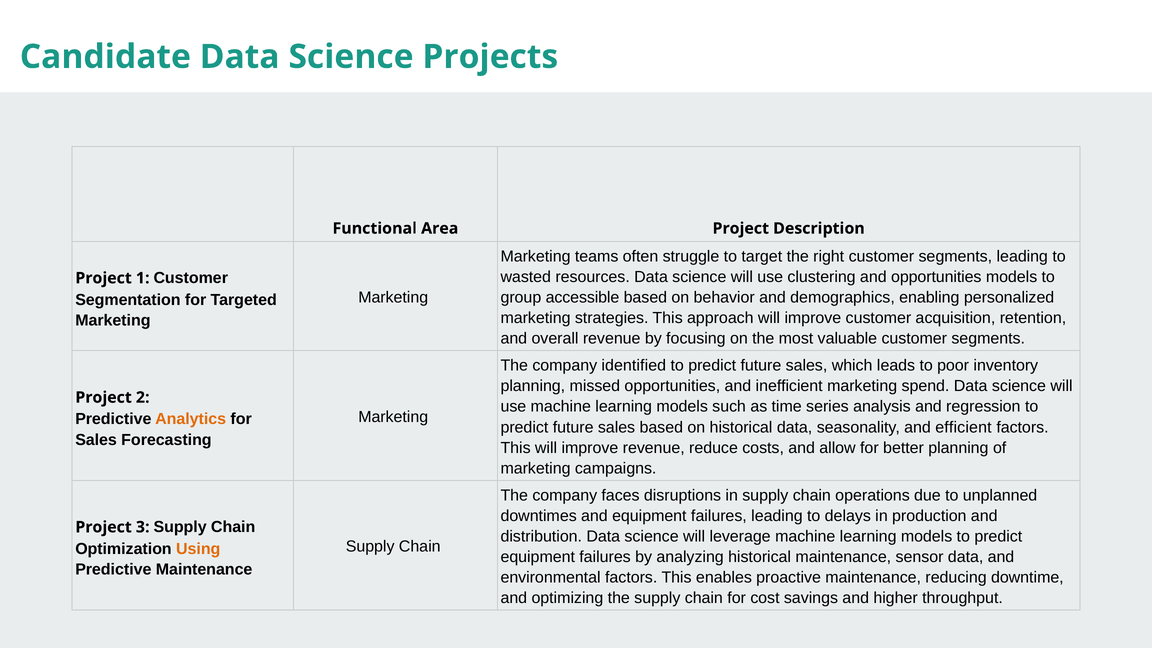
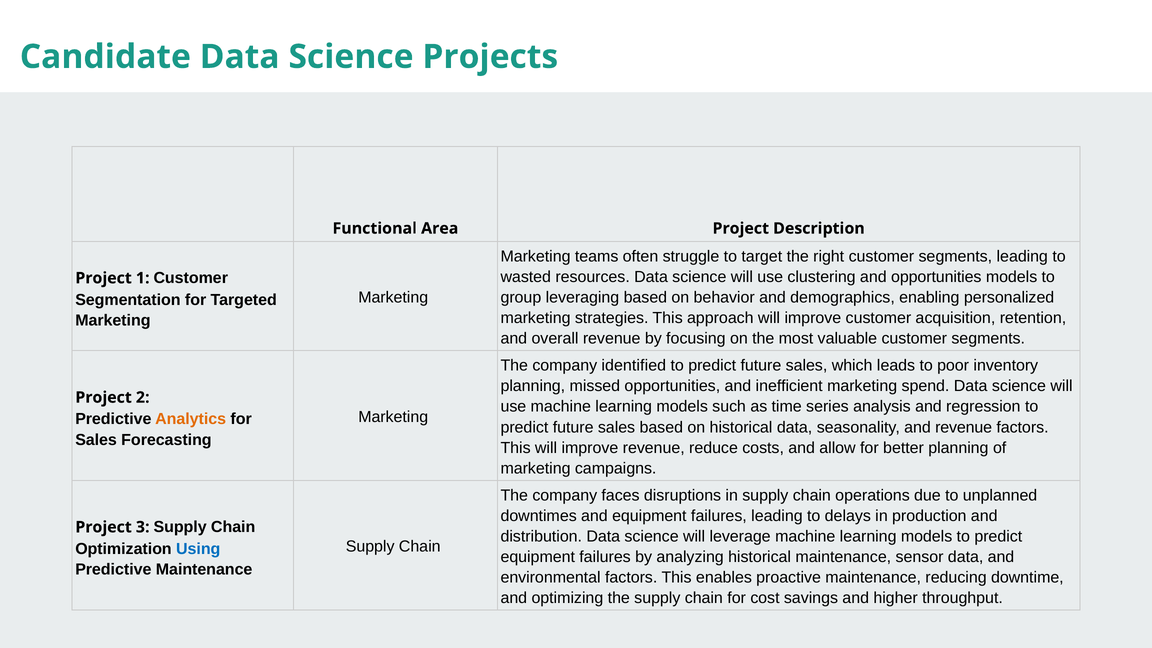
accessible: accessible -> leveraging
and efficient: efficient -> revenue
Using colour: orange -> blue
